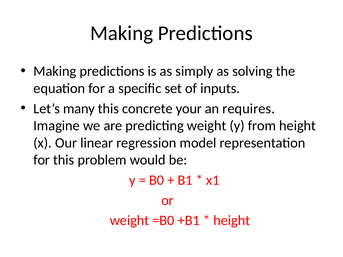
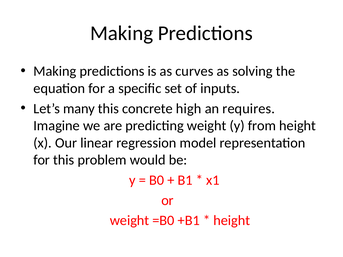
simply: simply -> curves
your: your -> high
